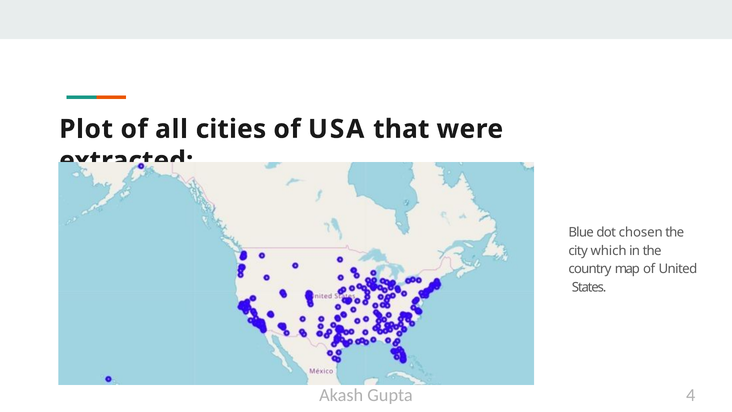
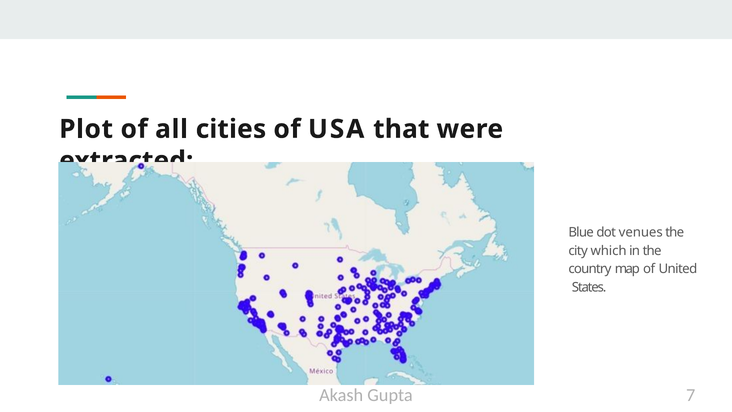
chosen: chosen -> venues
4: 4 -> 7
